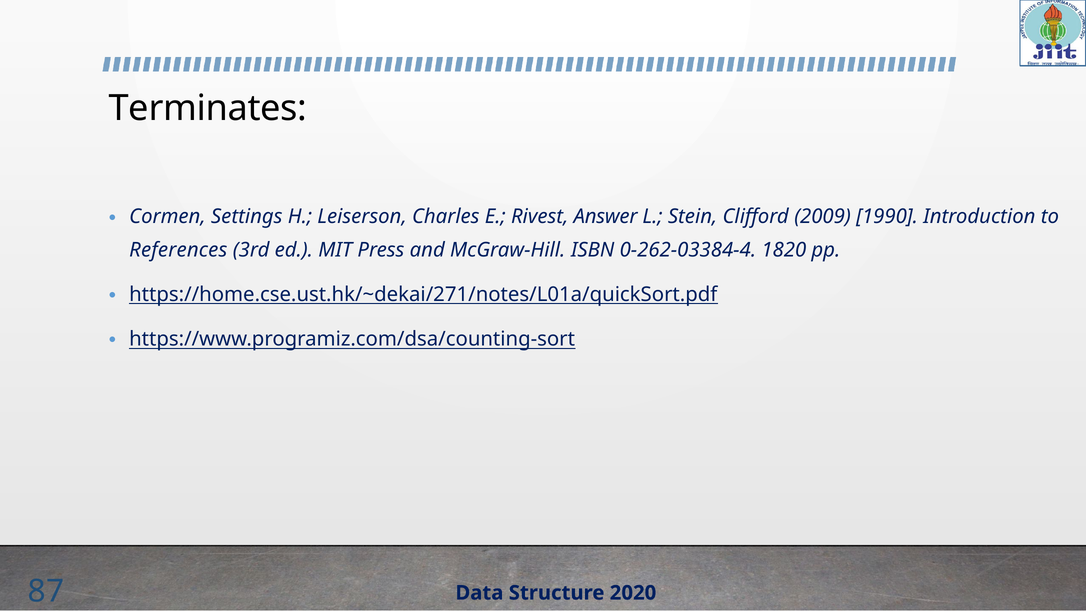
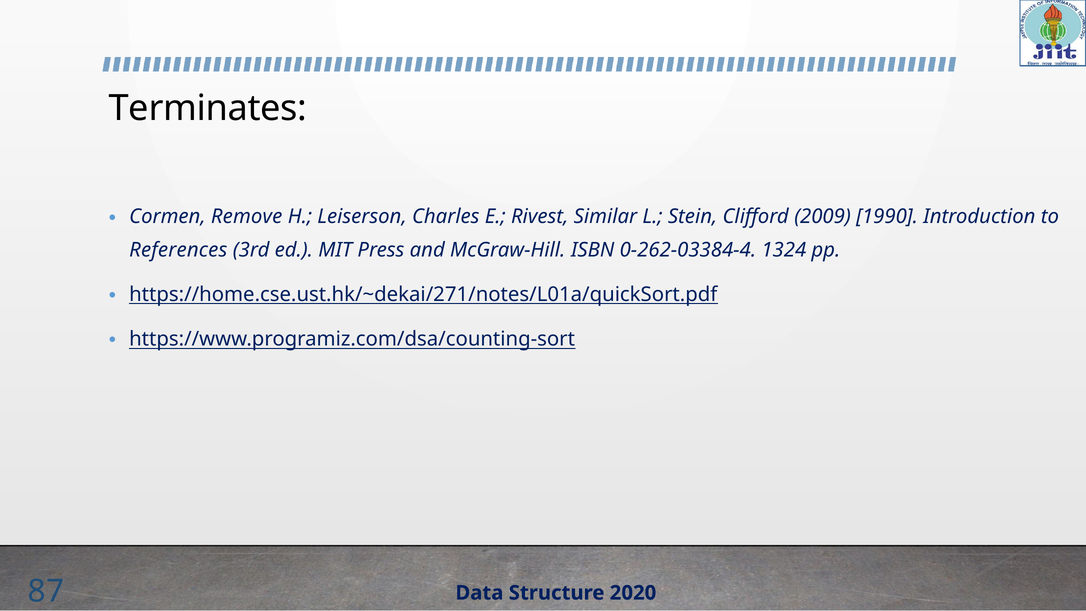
Settings: Settings -> Remove
Answer: Answer -> Similar
1820: 1820 -> 1324
